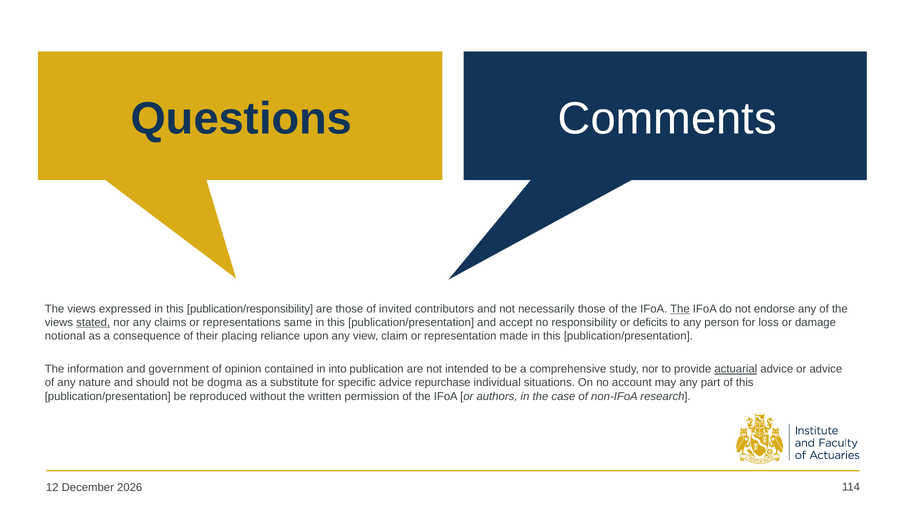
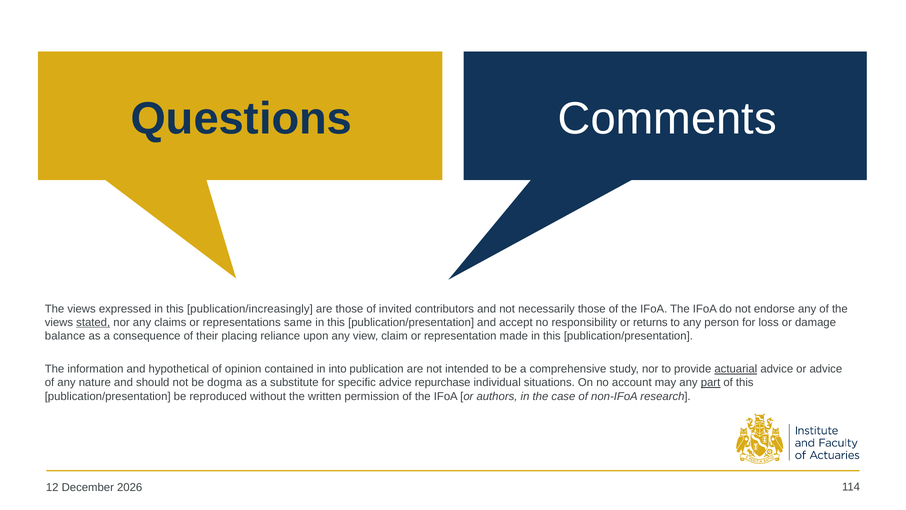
publication/responsibility: publication/responsibility -> publication/increasingly
The at (680, 309) underline: present -> none
deficits: deficits -> returns
notional: notional -> balance
government: government -> hypothetical
part underline: none -> present
